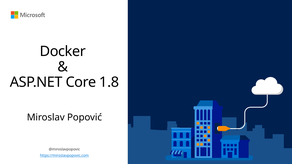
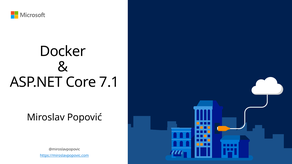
1.8: 1.8 -> 7.1
